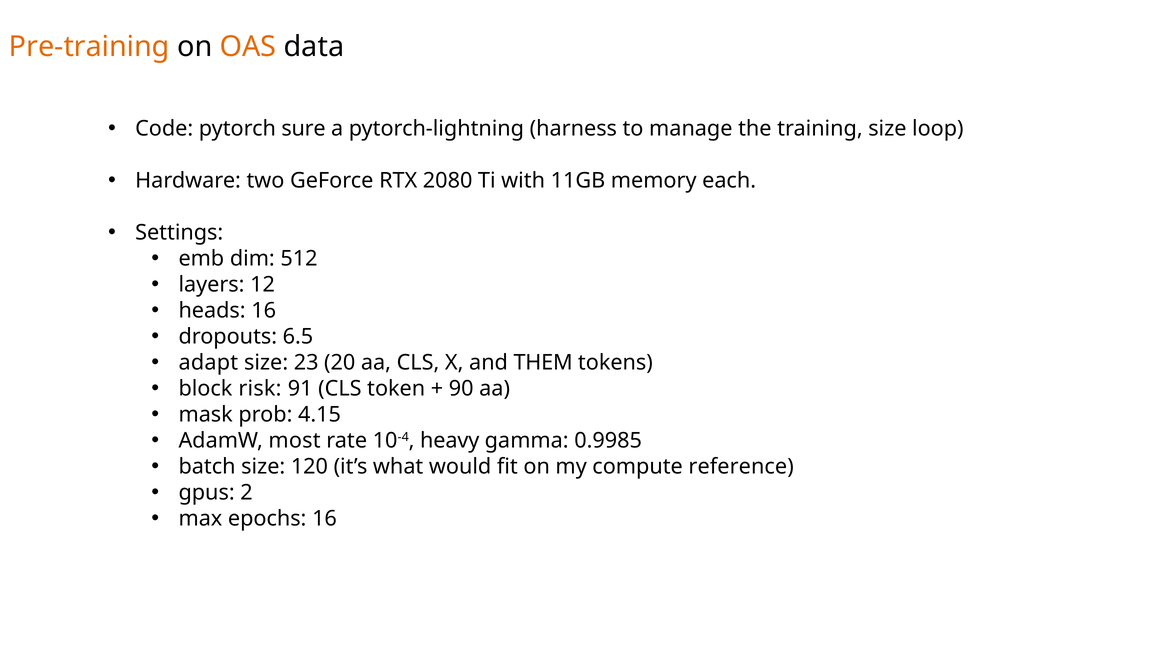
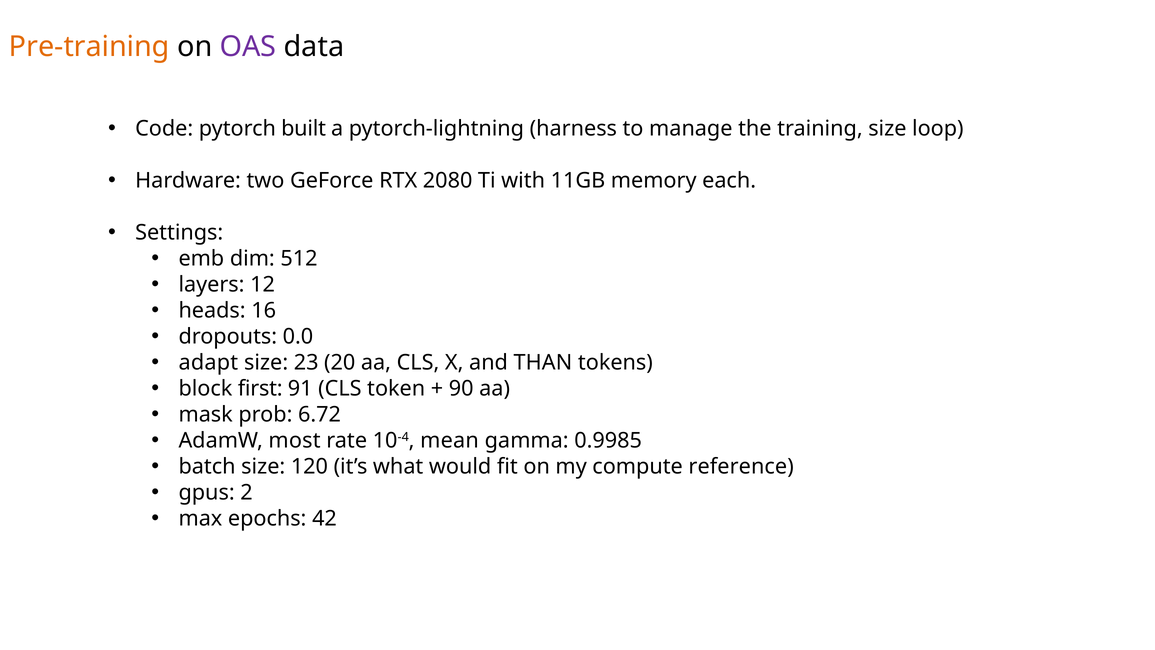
OAS colour: orange -> purple
sure: sure -> built
6.5: 6.5 -> 0.0
THEM: THEM -> THAN
risk: risk -> first
4.15: 4.15 -> 6.72
heavy: heavy -> mean
epochs 16: 16 -> 42
